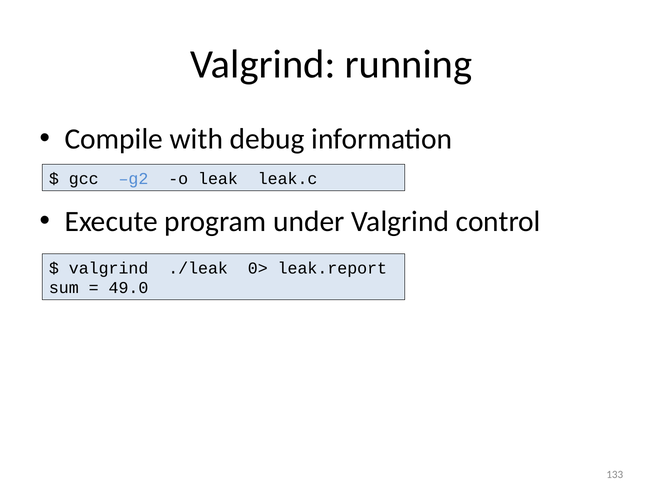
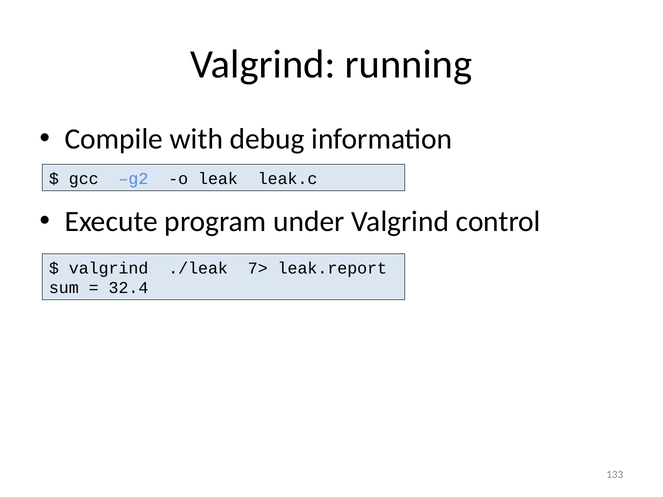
0>: 0> -> 7>
49.0: 49.0 -> 32.4
